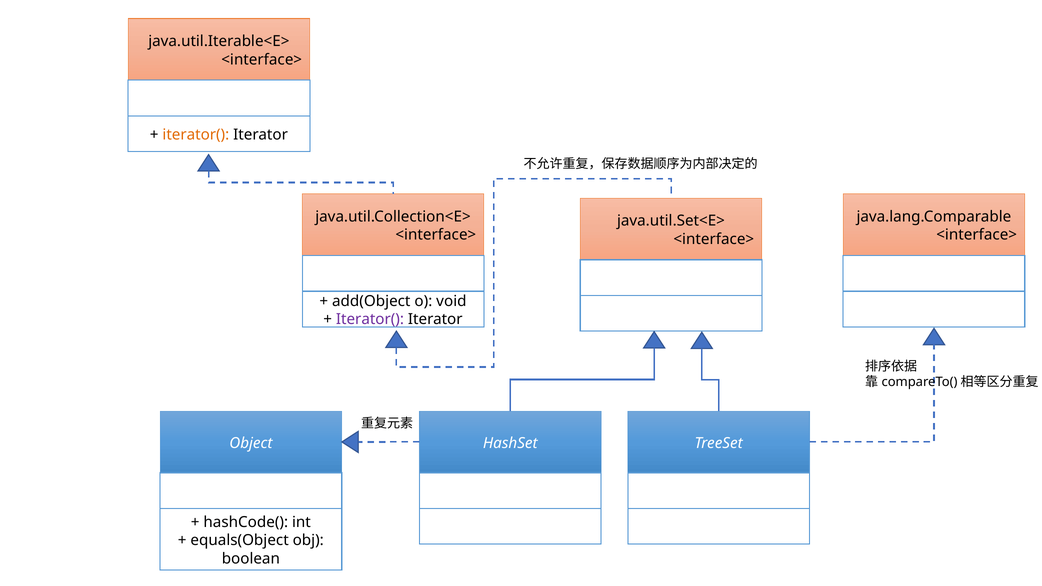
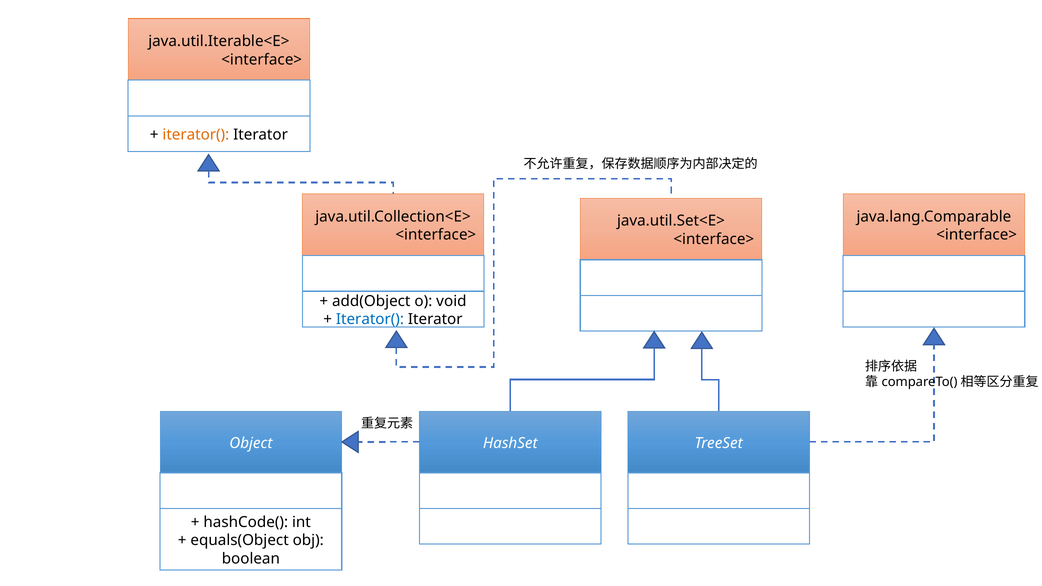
Iterator( at (370, 319) colour: purple -> blue
